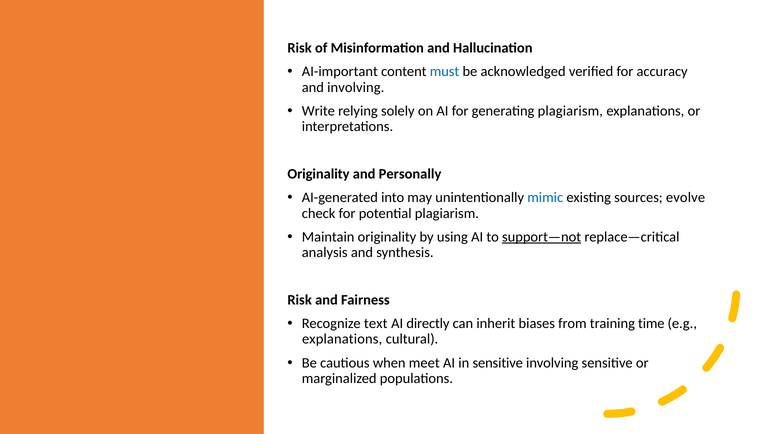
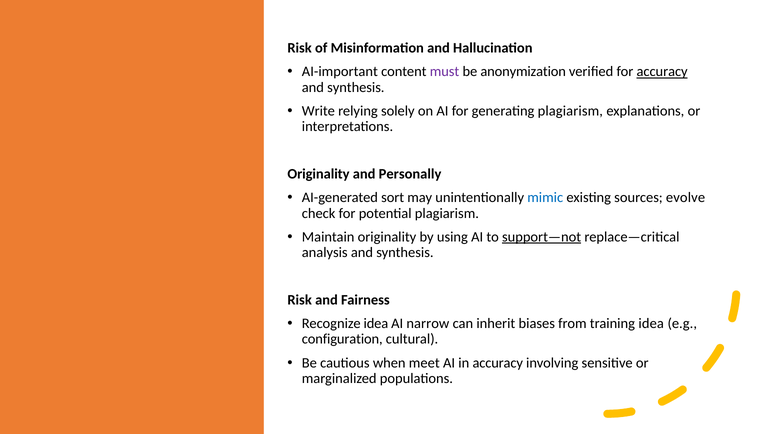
must colour: blue -> purple
acknowledged: acknowledged -> anonymization
accuracy at (662, 72) underline: none -> present
involving at (356, 87): involving -> synthesis
into: into -> sort
Recognize text: text -> idea
directly: directly -> narrow
training time: time -> idea
explanations at (342, 339): explanations -> configuration
in sensitive: sensitive -> accuracy
